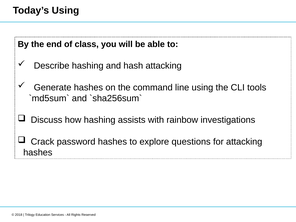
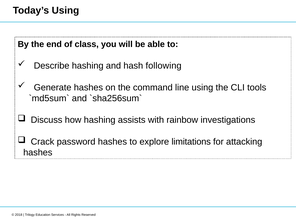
hash attacking: attacking -> following
questions: questions -> limitations
